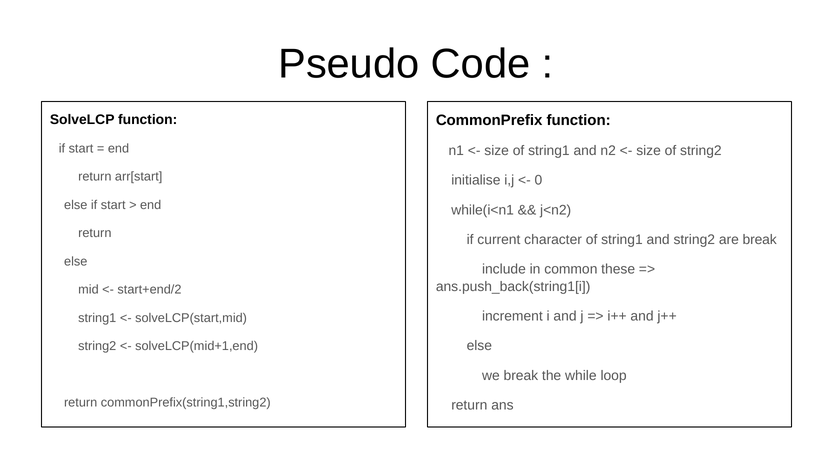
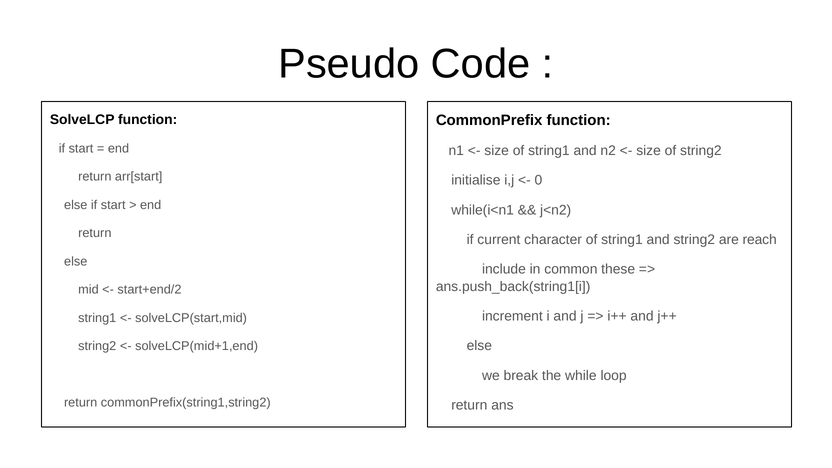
are break: break -> reach
